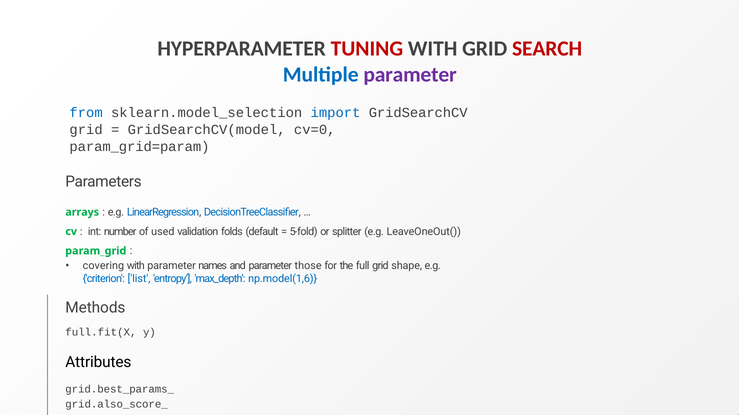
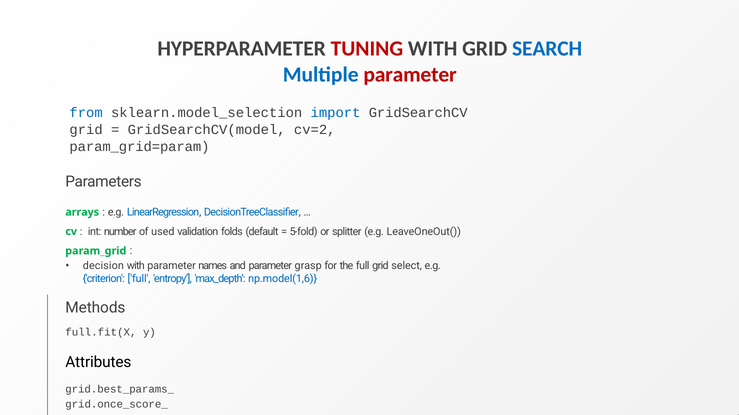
SEARCH colour: red -> blue
parameter at (410, 75) colour: purple -> red
cv=0: cv=0 -> cv=2
covering: covering -> decision
those: those -> grasp
shape: shape -> select
criterion list: list -> full
grid.also_score_: grid.also_score_ -> grid.once_score_
